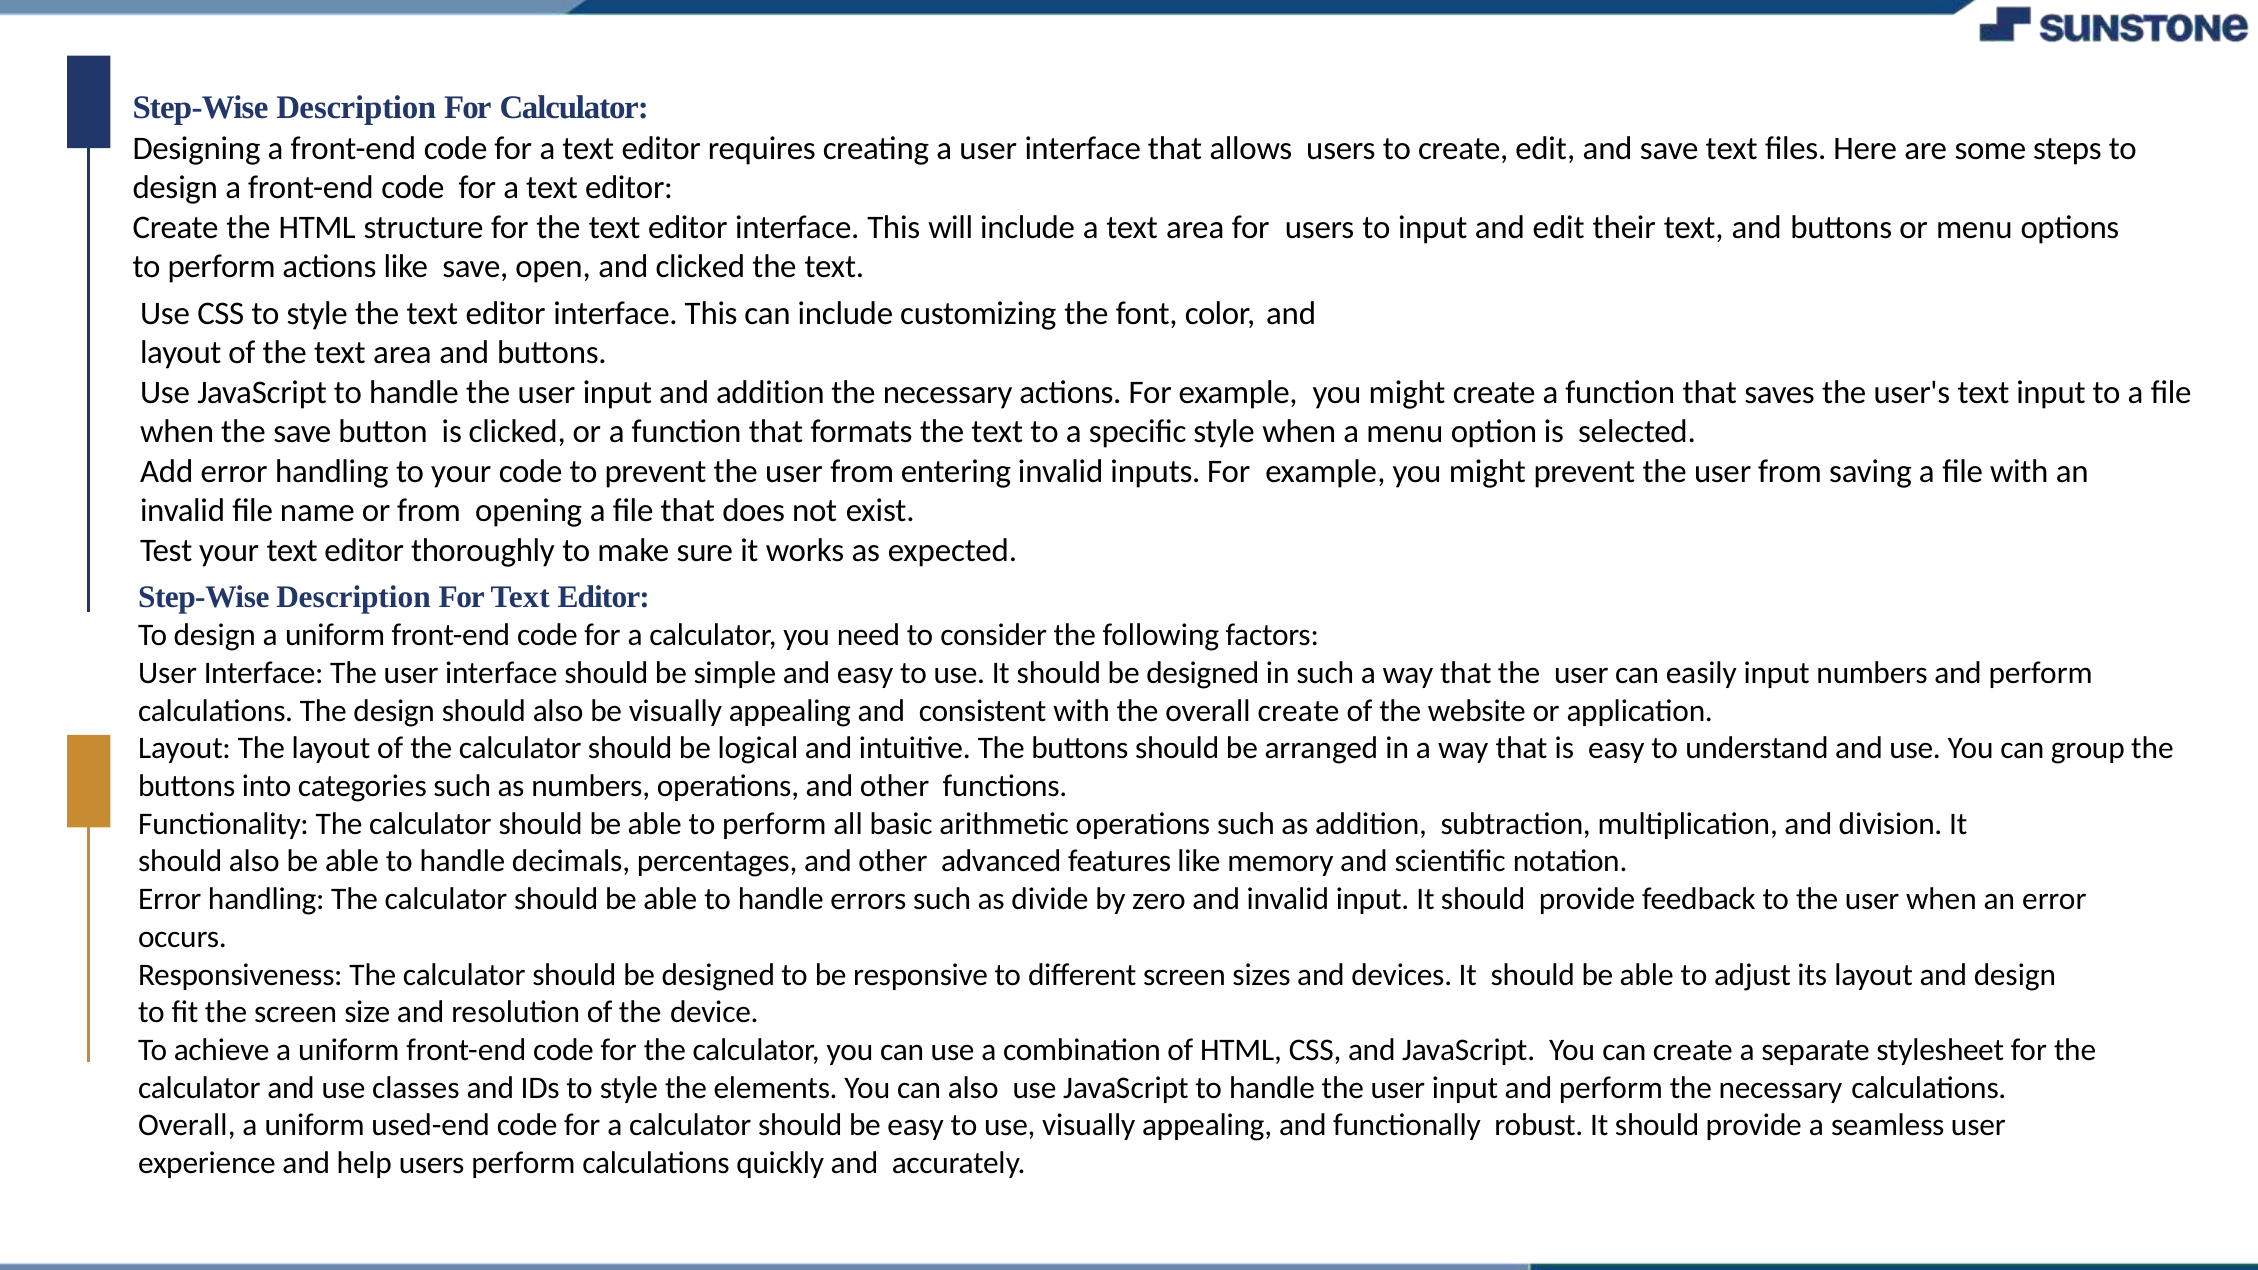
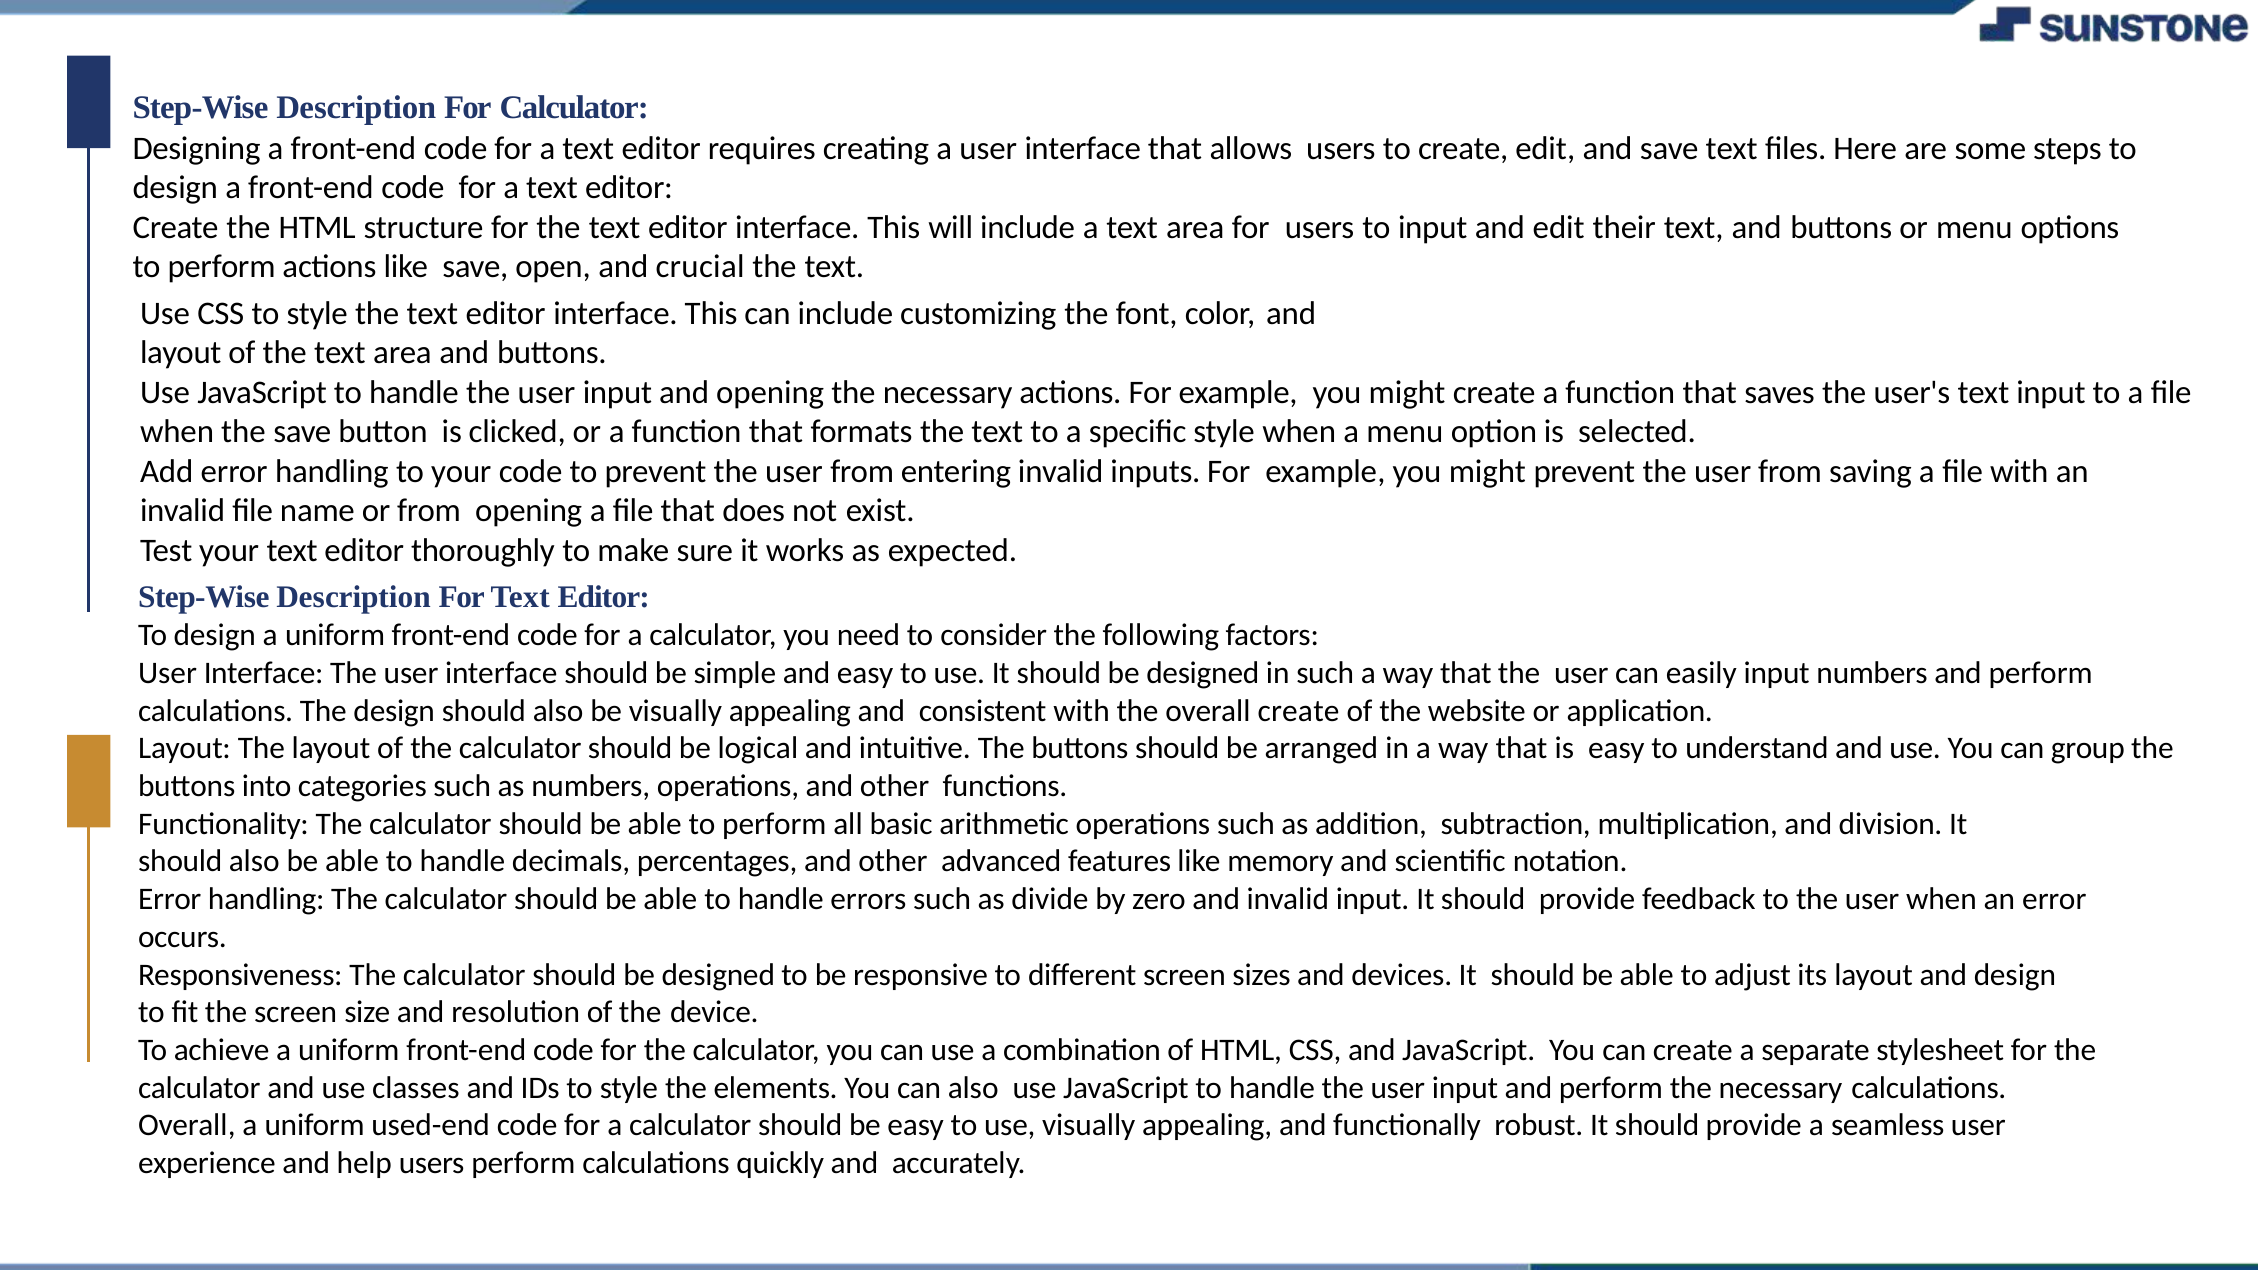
and clicked: clicked -> crucial
and addition: addition -> opening
